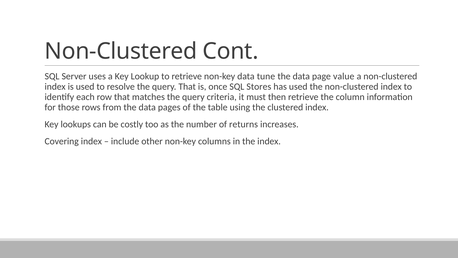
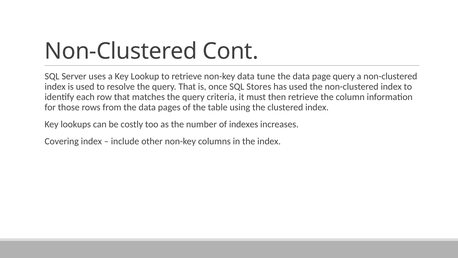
page value: value -> query
returns: returns -> indexes
